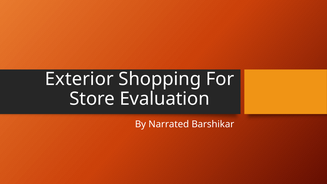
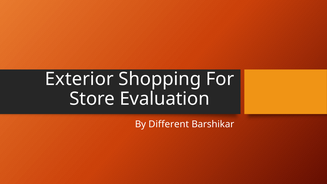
Narrated: Narrated -> Different
